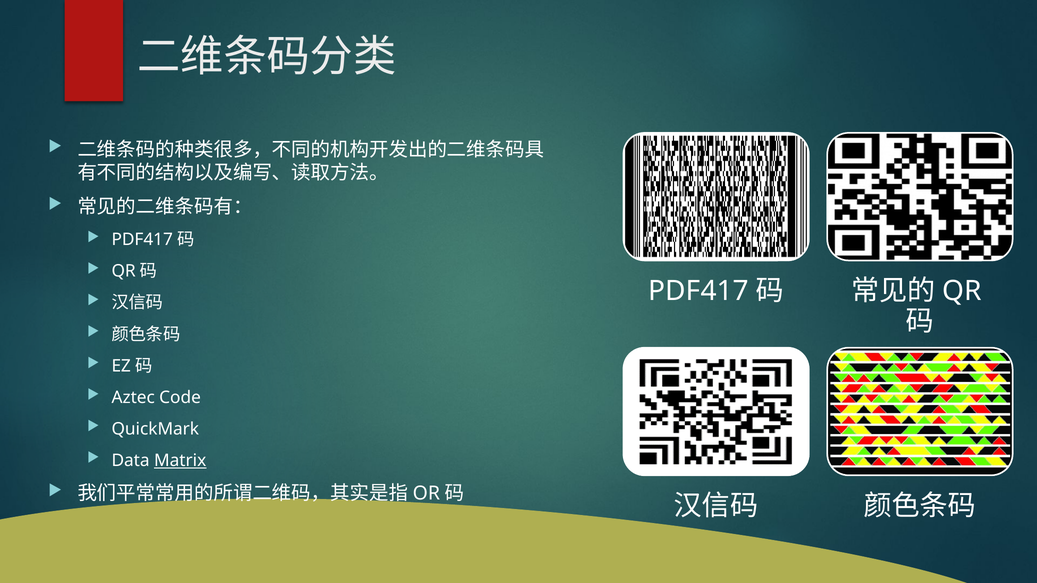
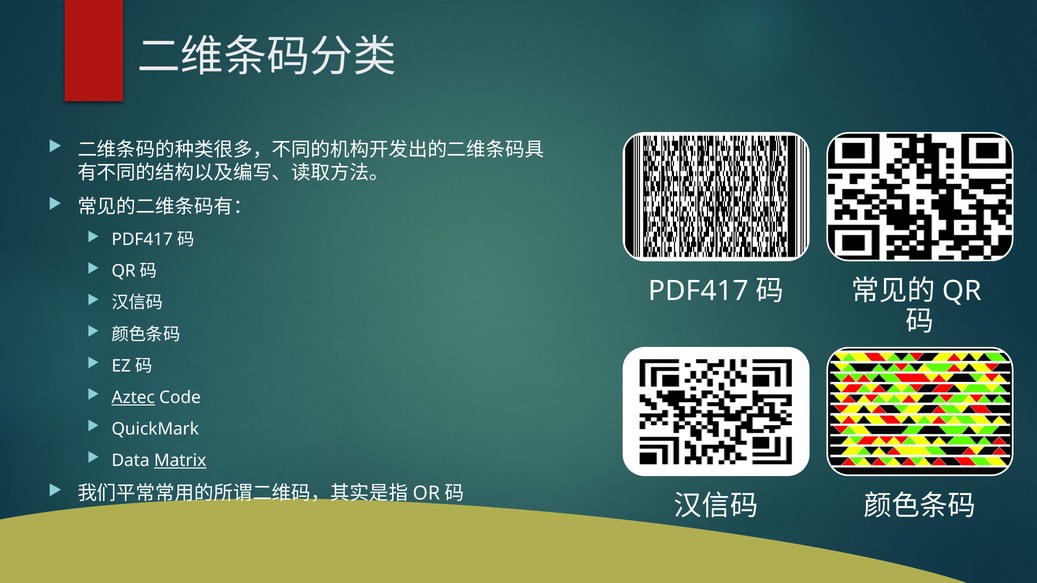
Aztec underline: none -> present
